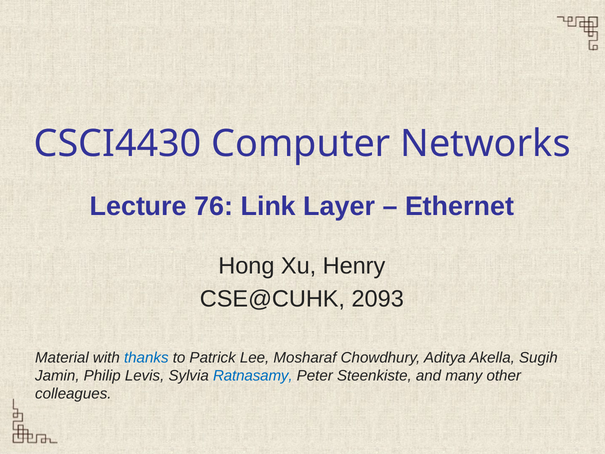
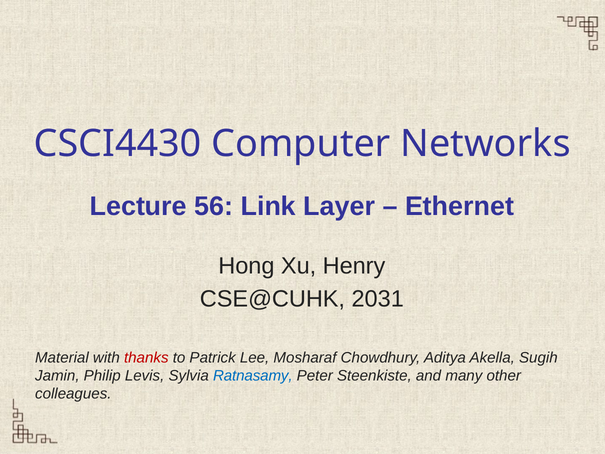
76: 76 -> 56
2093: 2093 -> 2031
thanks colour: blue -> red
